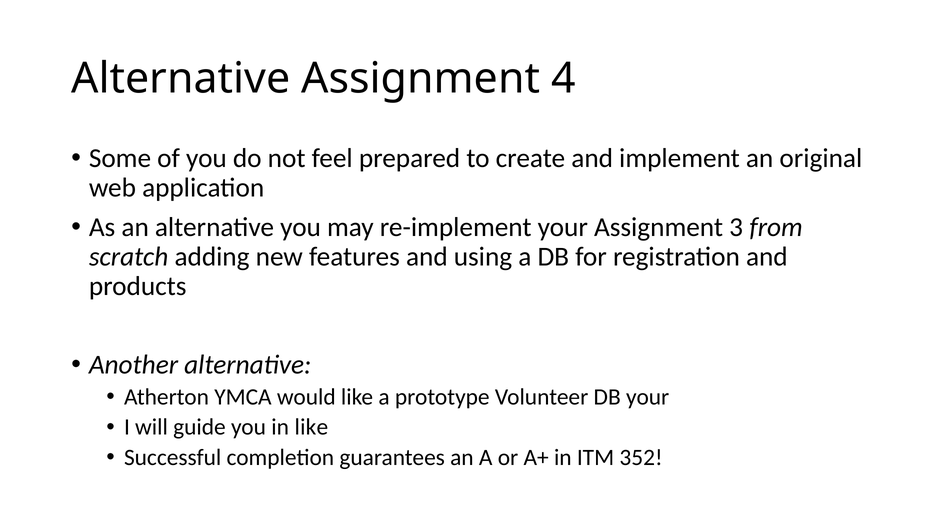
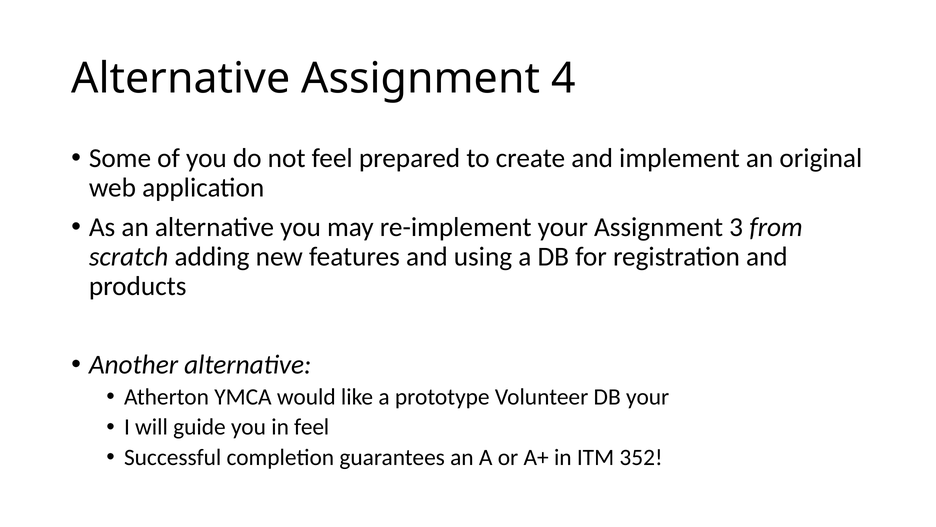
in like: like -> feel
